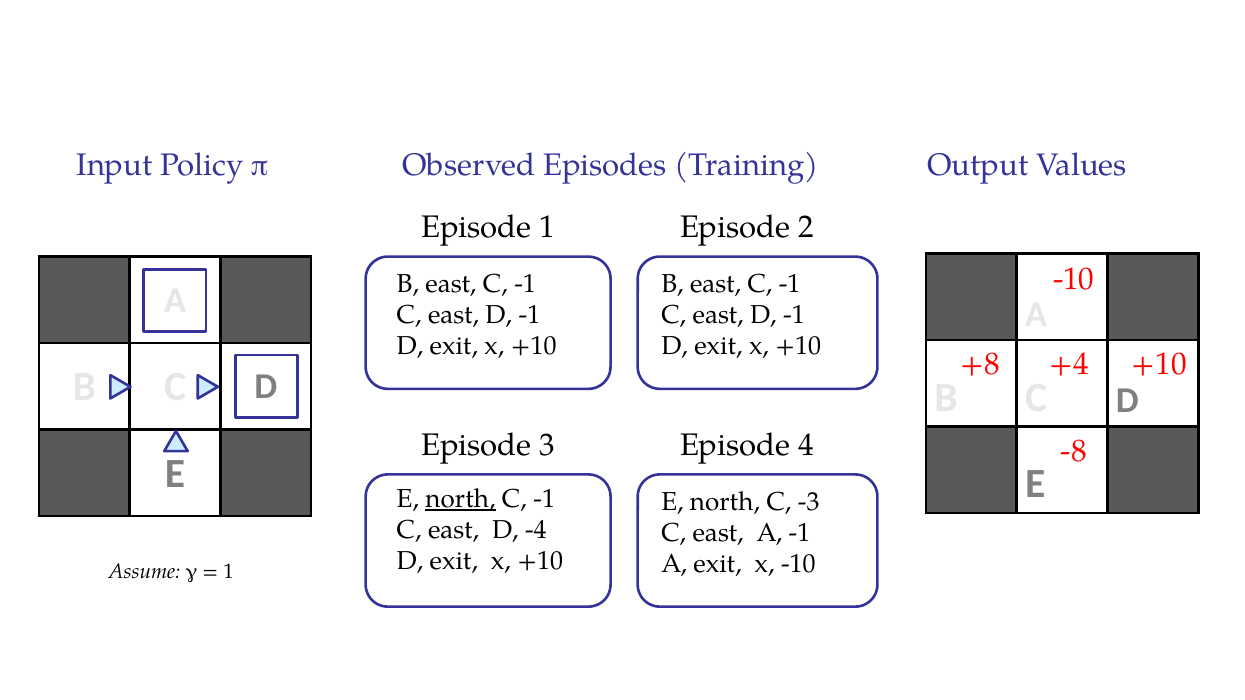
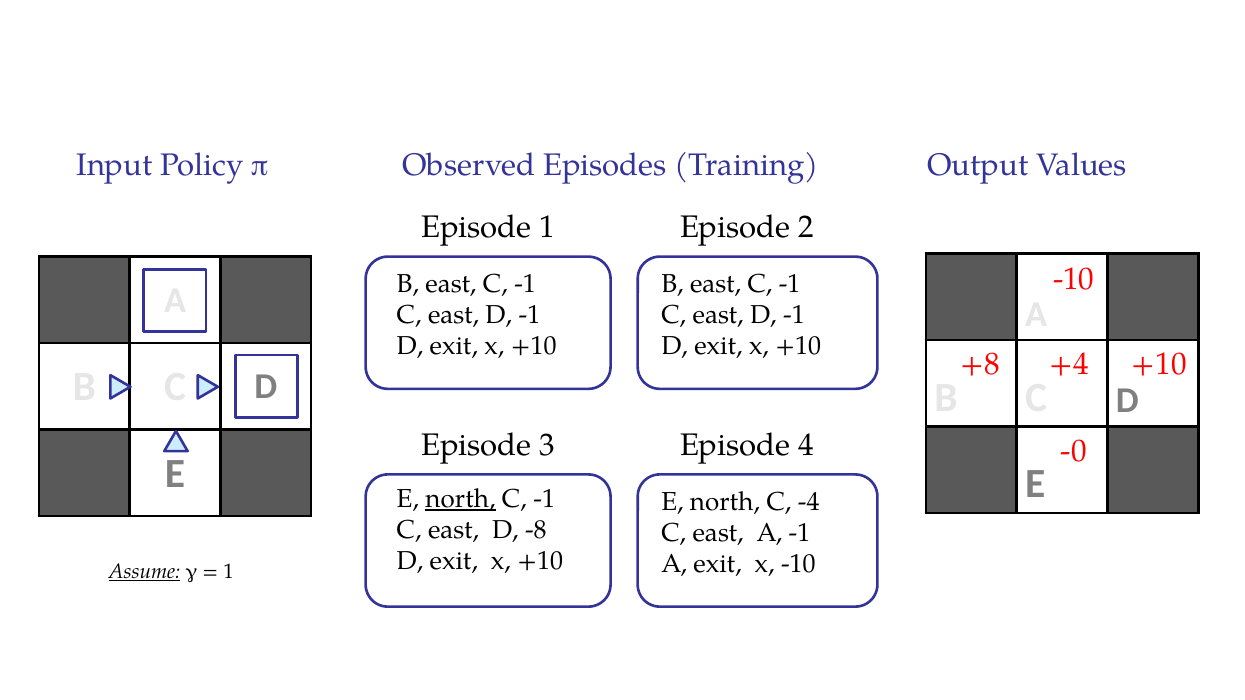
-8: -8 -> -0
-3: -3 -> -4
-4: -4 -> -8
Assume underline: none -> present
